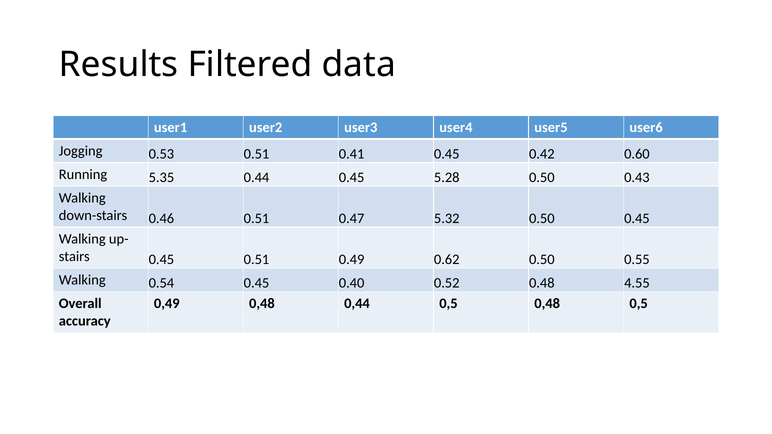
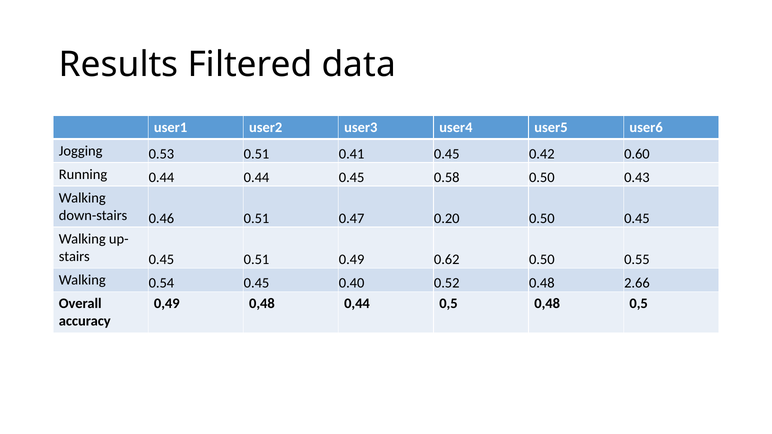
Running 5.35: 5.35 -> 0.44
5.28: 5.28 -> 0.58
5.32: 5.32 -> 0.20
4.55: 4.55 -> 2.66
